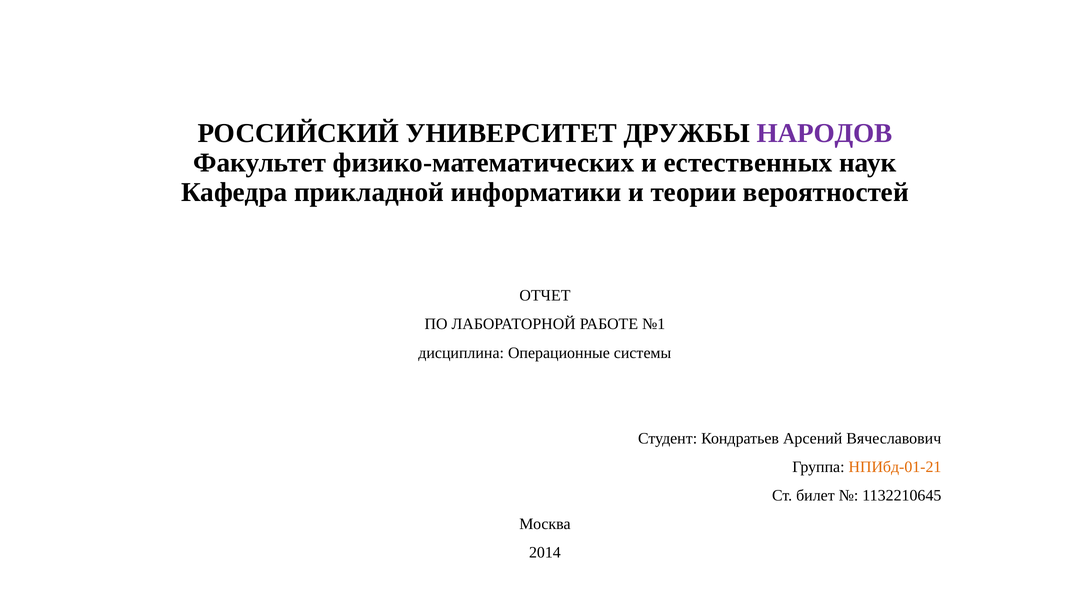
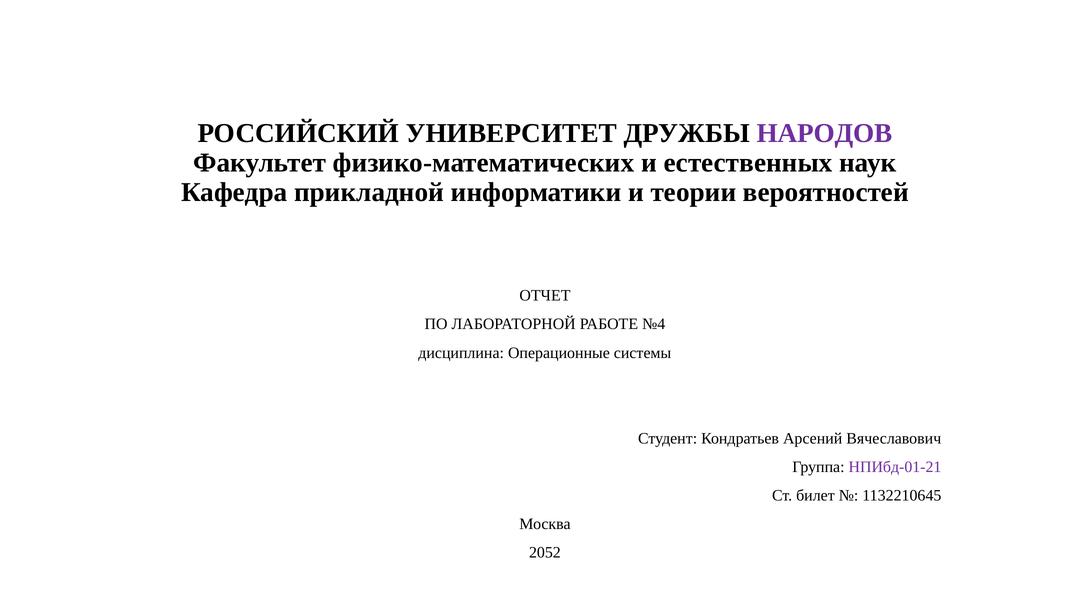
№1: №1 -> №4
НПИбд-01-21 colour: orange -> purple
2014: 2014 -> 2052
